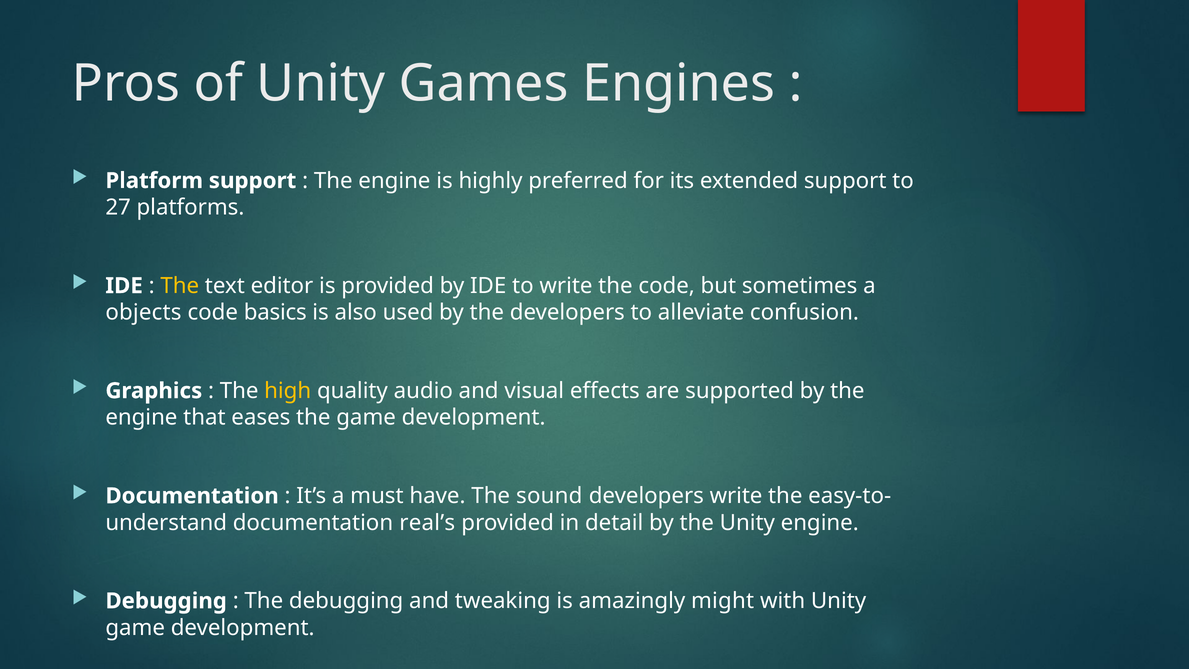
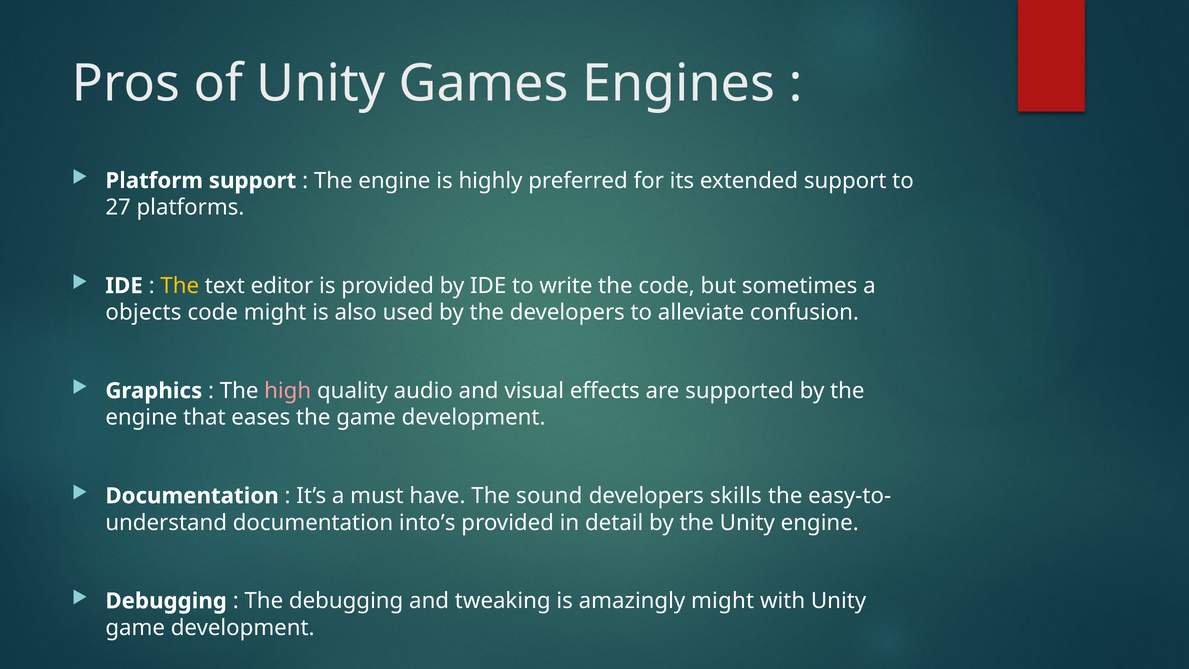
code basics: basics -> might
high colour: yellow -> pink
developers write: write -> skills
real’s: real’s -> into’s
